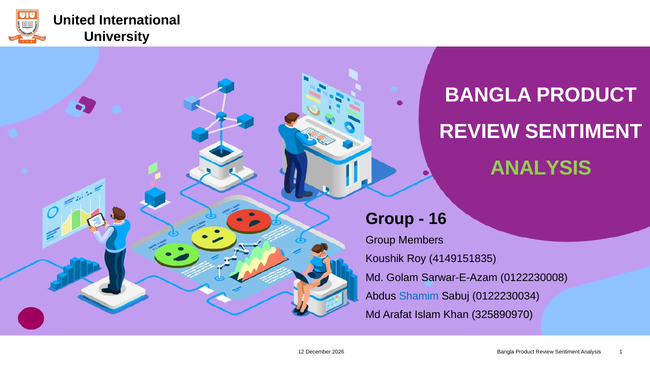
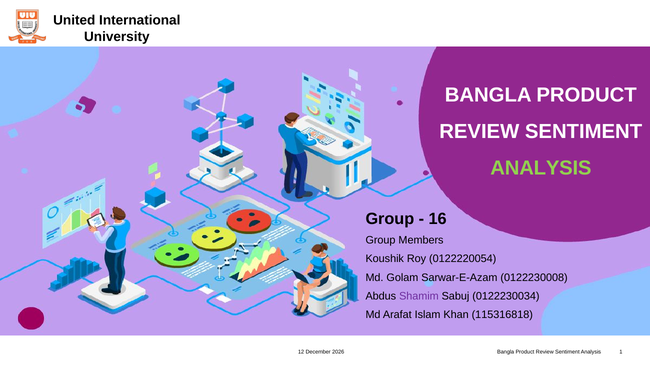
4149151835: 4149151835 -> 0122220054
Shamim colour: blue -> purple
325890970: 325890970 -> 115316818
